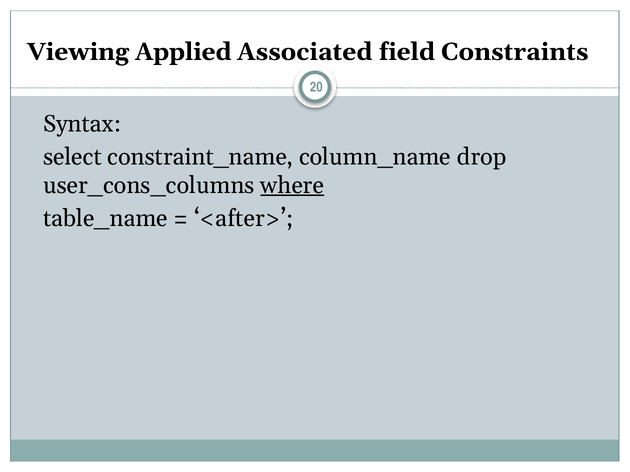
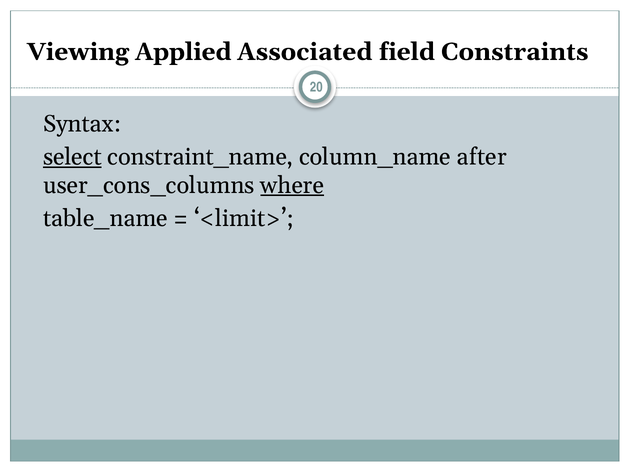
select underline: none -> present
drop: drop -> after
<after>: <after> -> <limit>
